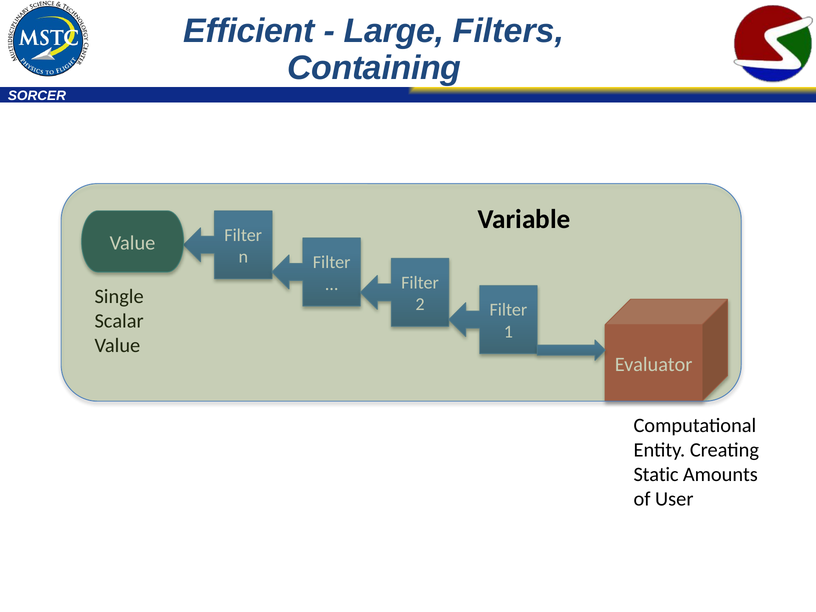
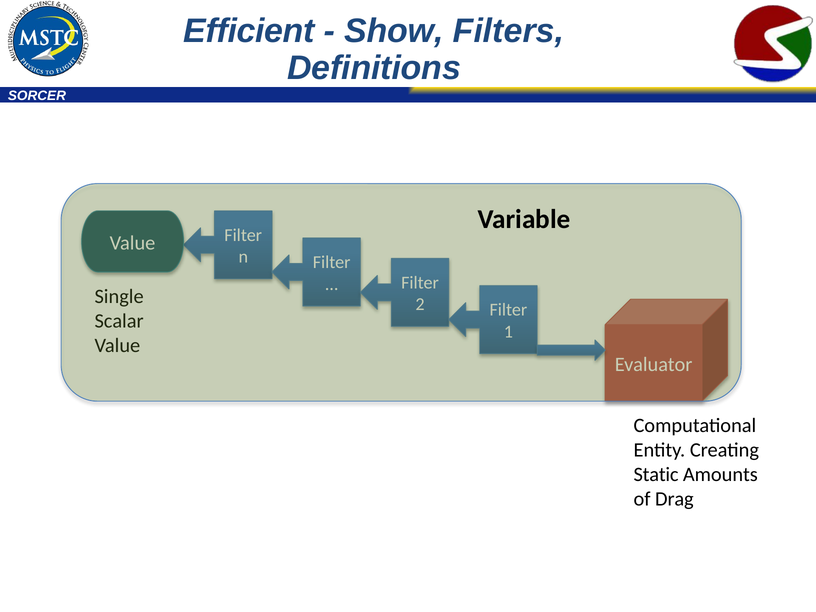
Large: Large -> Show
Containing: Containing -> Definitions
User: User -> Drag
